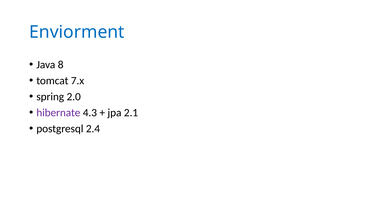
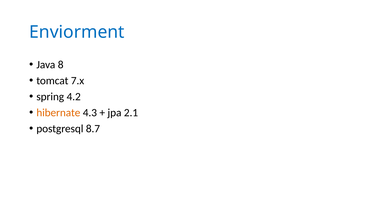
2.0: 2.0 -> 4.2
hibernate colour: purple -> orange
2.4: 2.4 -> 8.7
